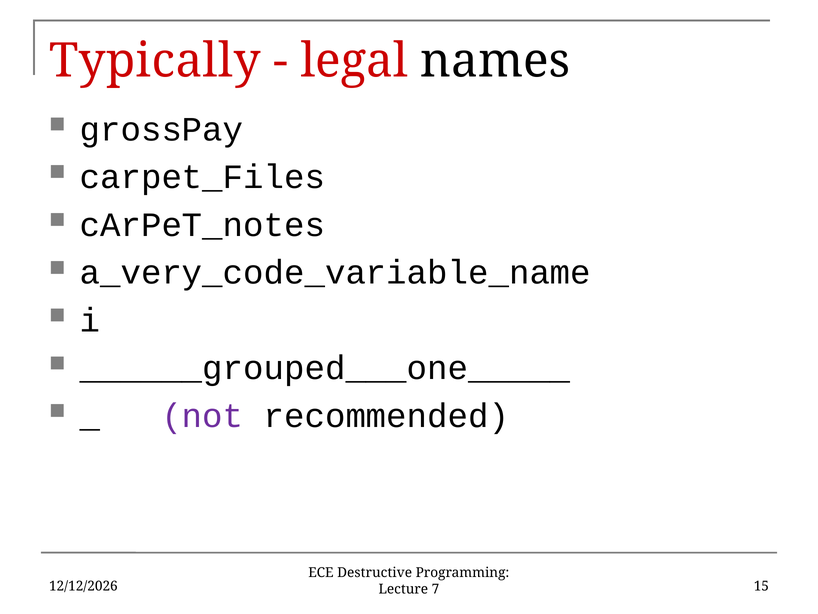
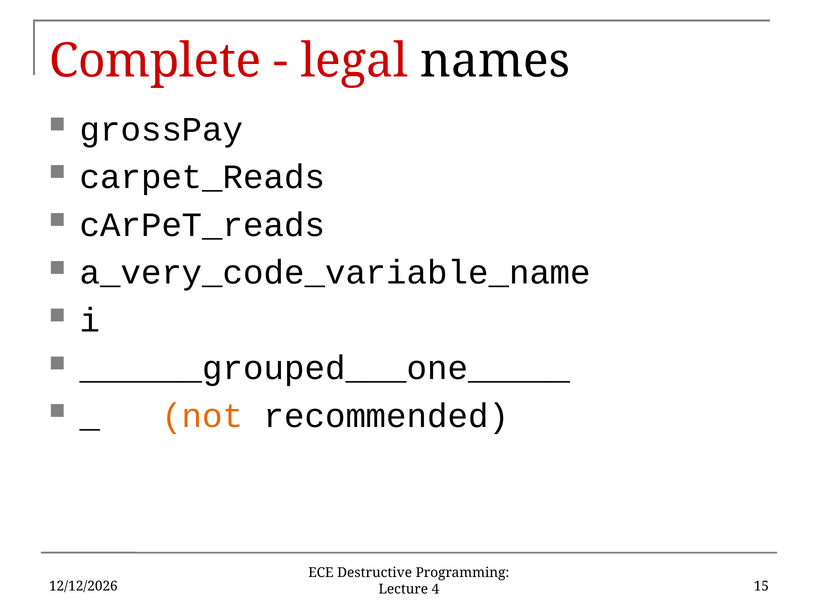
Typically: Typically -> Complete
carpet_Files at (202, 177): carpet_Files -> carpet_Reads
cArPeT_notes at (202, 225): cArPeT_notes -> cArPeT_reads
not colour: purple -> orange
7: 7 -> 4
